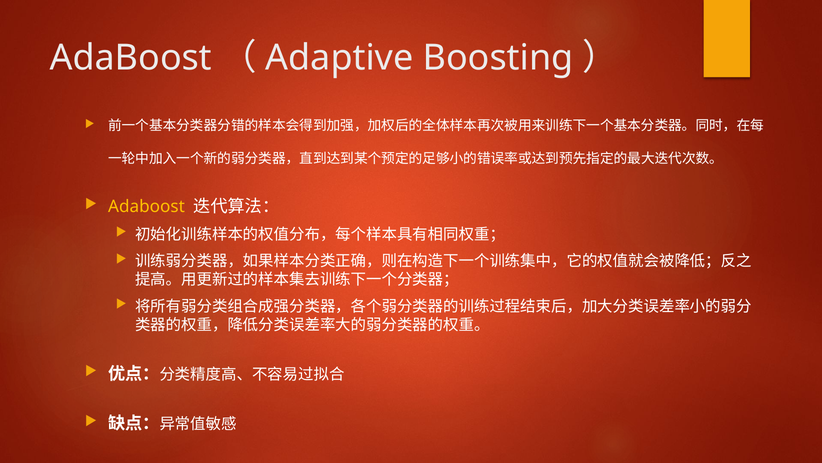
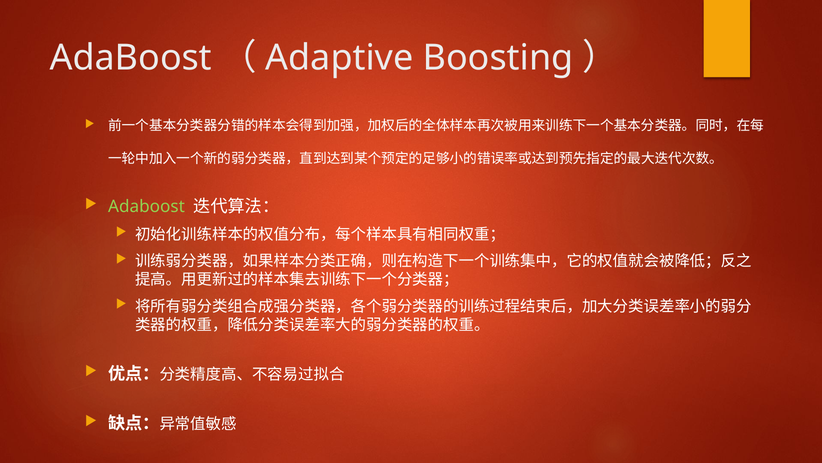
Adaboost at (146, 207) colour: yellow -> light green
